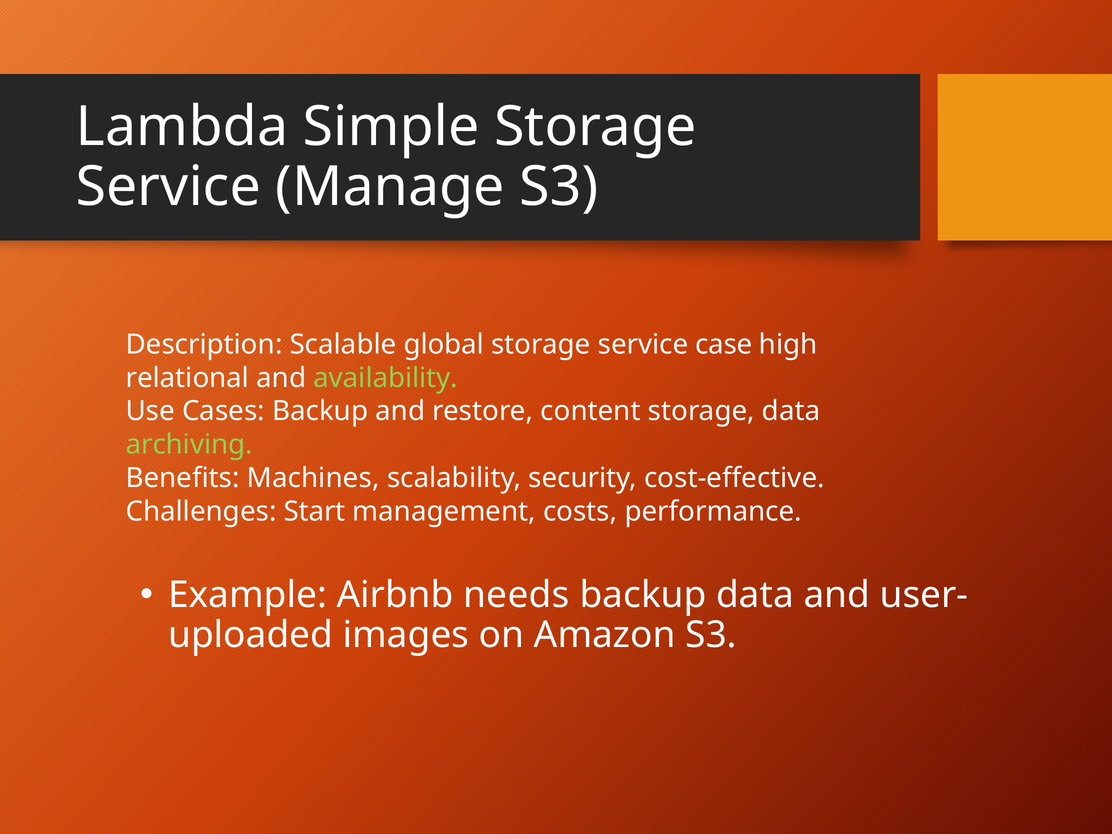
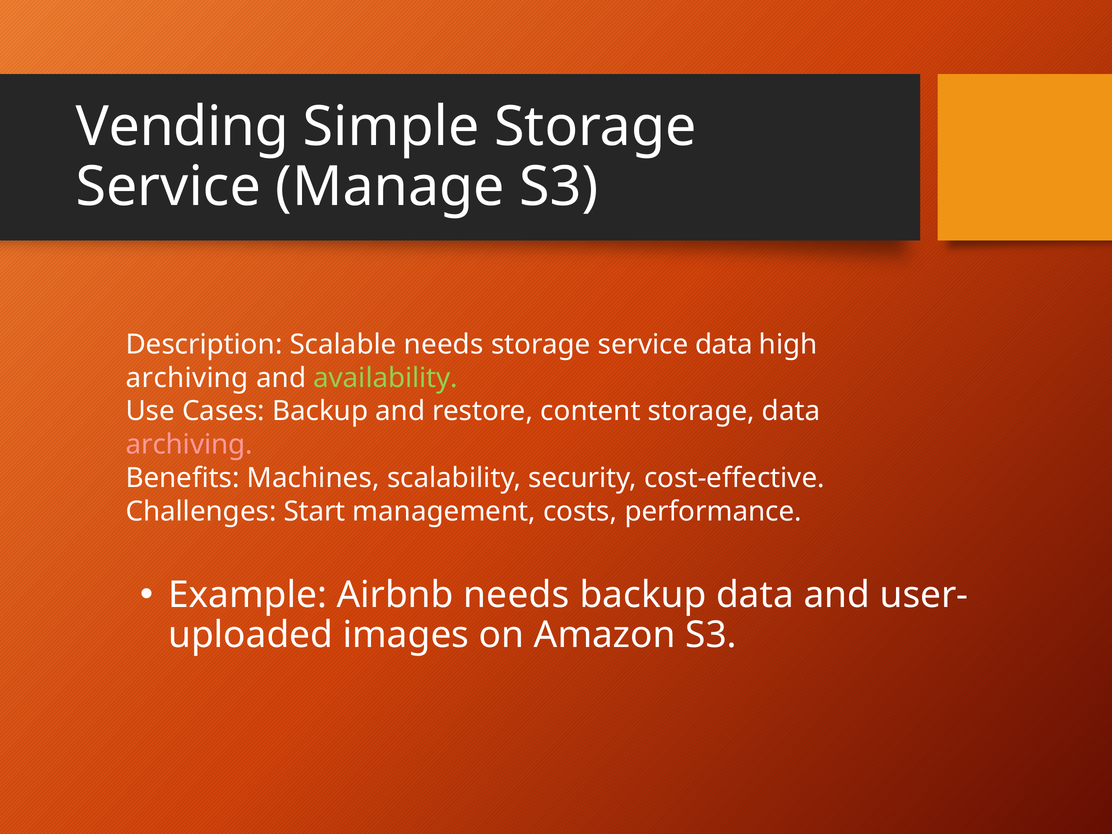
Lambda: Lambda -> Vending
Scalable global: global -> needs
service case: case -> data
relational at (187, 378): relational -> archiving
archiving at (189, 445) colour: light green -> pink
